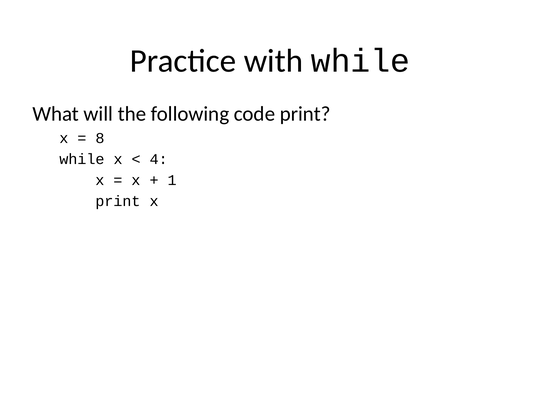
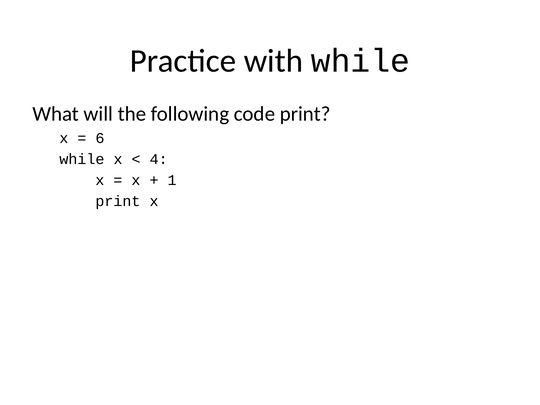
8: 8 -> 6
